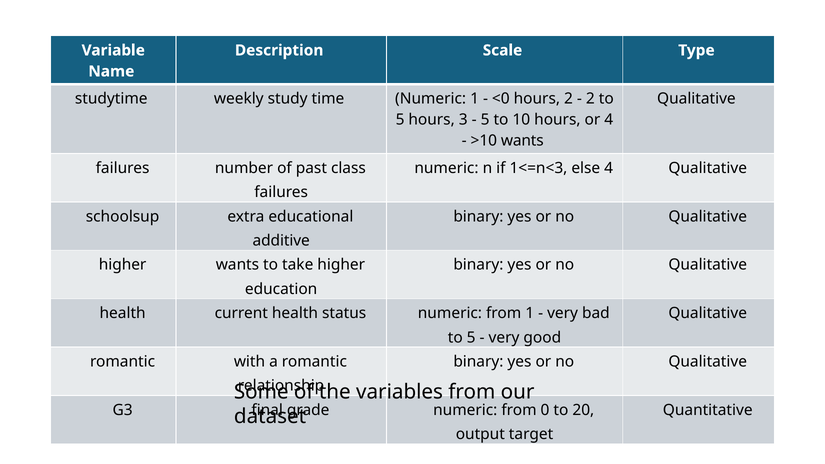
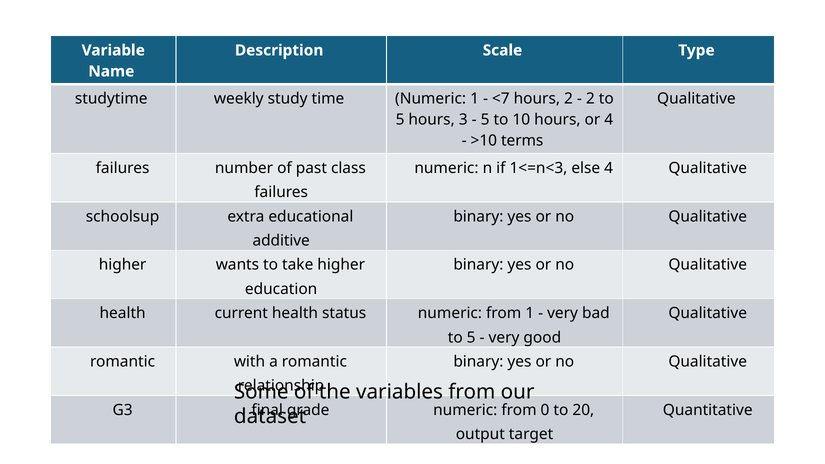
<0: <0 -> <7
>10 wants: wants -> terms
